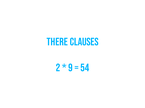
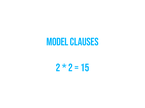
There: There -> Model
9 at (70, 68): 9 -> 2
54: 54 -> 15
